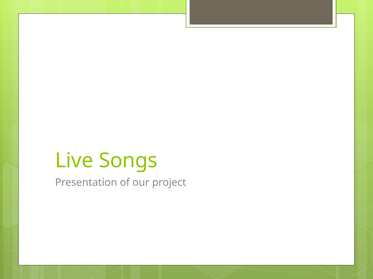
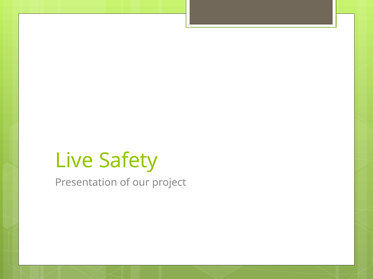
Songs: Songs -> Safety
